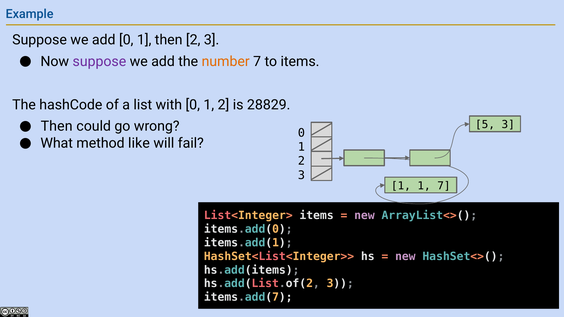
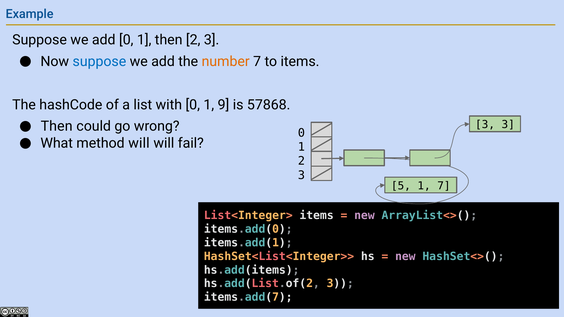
suppose at (99, 62) colour: purple -> blue
with 0 1 2: 2 -> 9
28829: 28829 -> 57868
5 at (485, 125): 5 -> 3
method like: like -> will
1 at (401, 186): 1 -> 5
